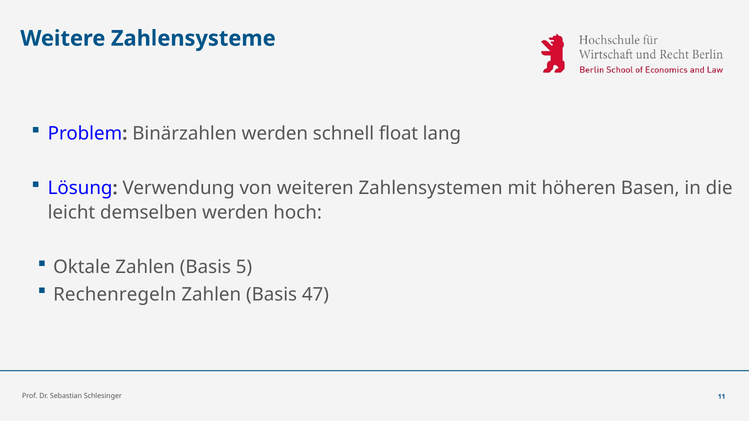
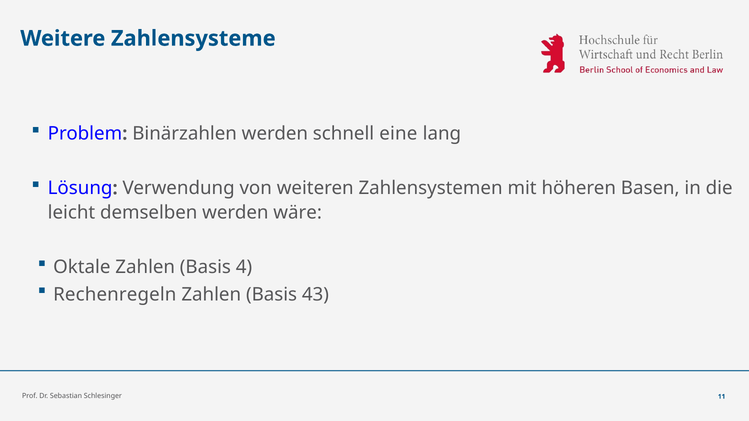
float: float -> eine
hoch: hoch -> wäre
5: 5 -> 4
47: 47 -> 43
